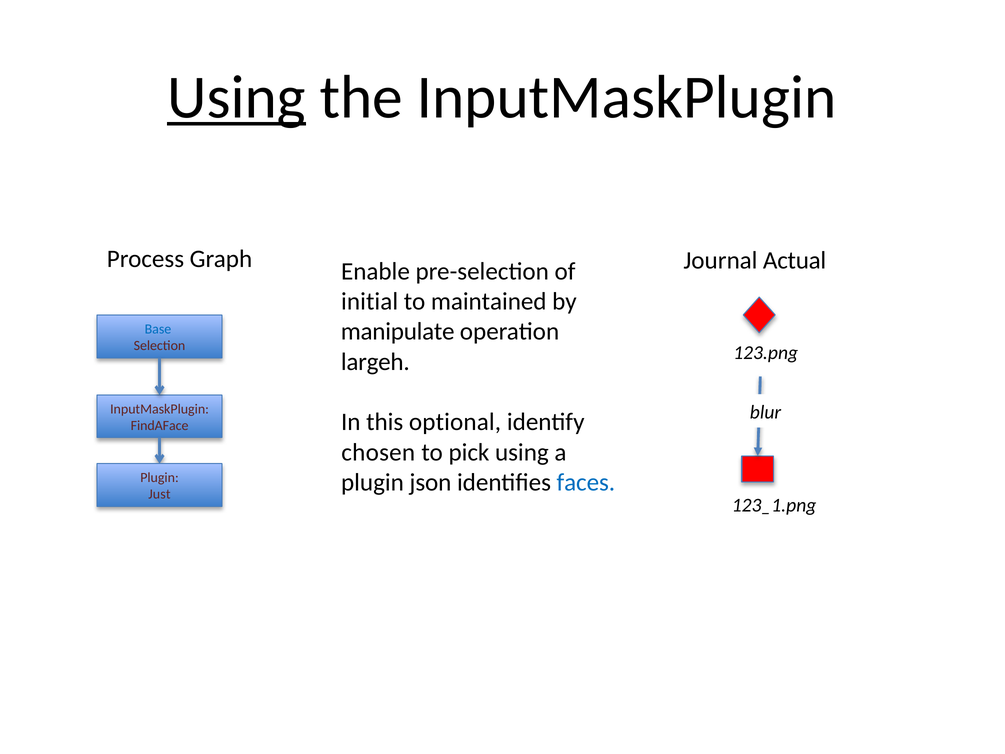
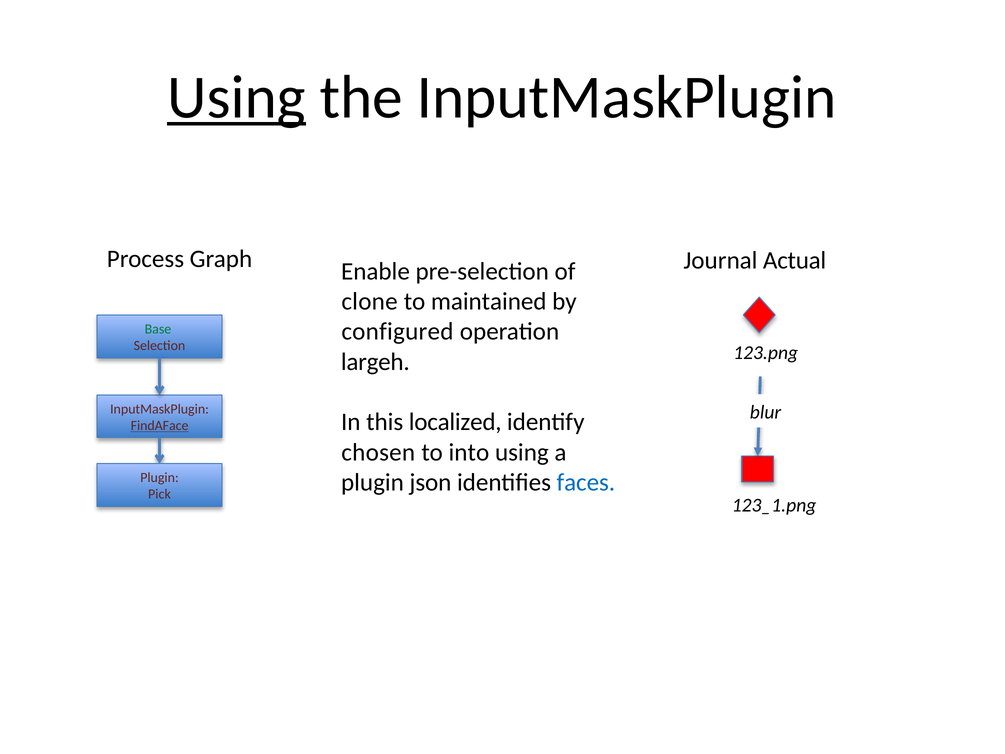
initial: initial -> clone
manipulate: manipulate -> configured
Base colour: blue -> green
optional: optional -> localized
FindAFace underline: none -> present
pick: pick -> into
Just: Just -> Pick
